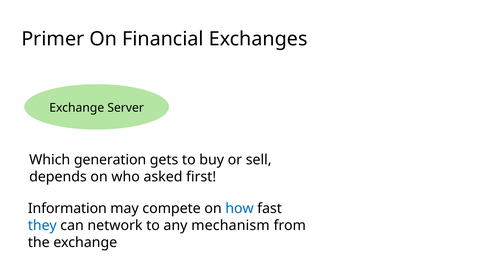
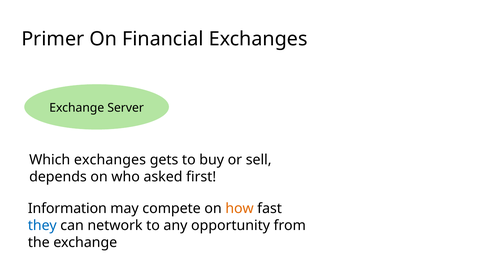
Which generation: generation -> exchanges
how colour: blue -> orange
mechanism: mechanism -> opportunity
